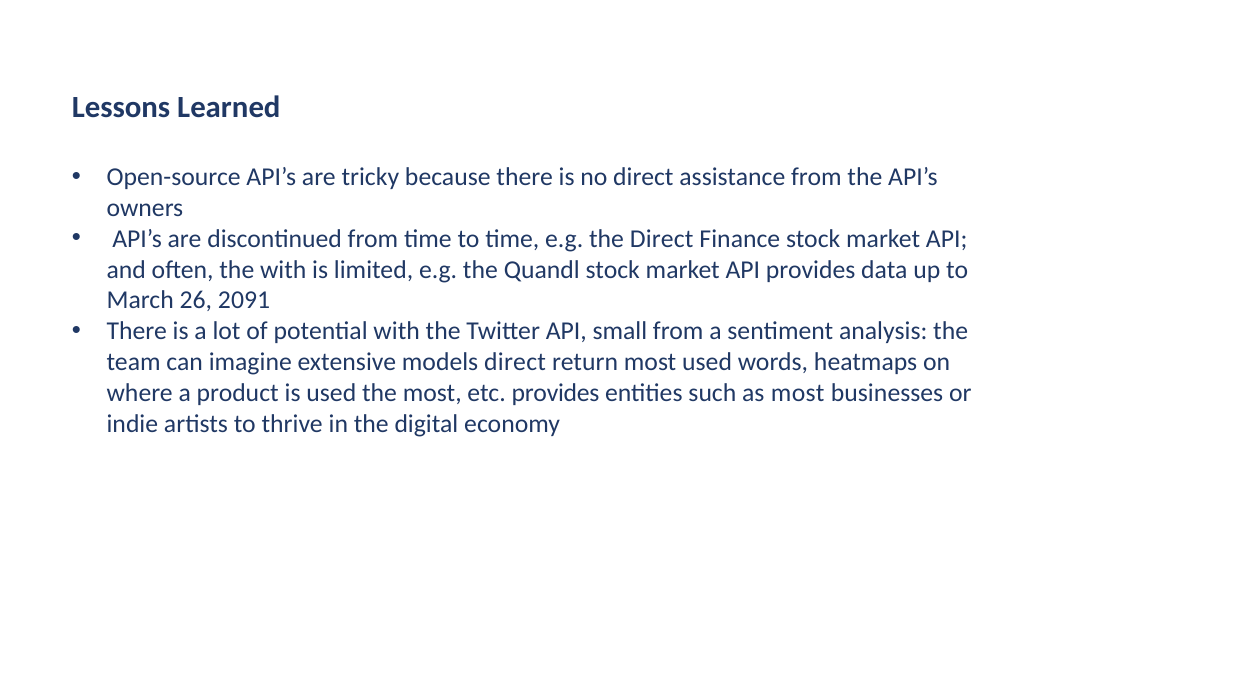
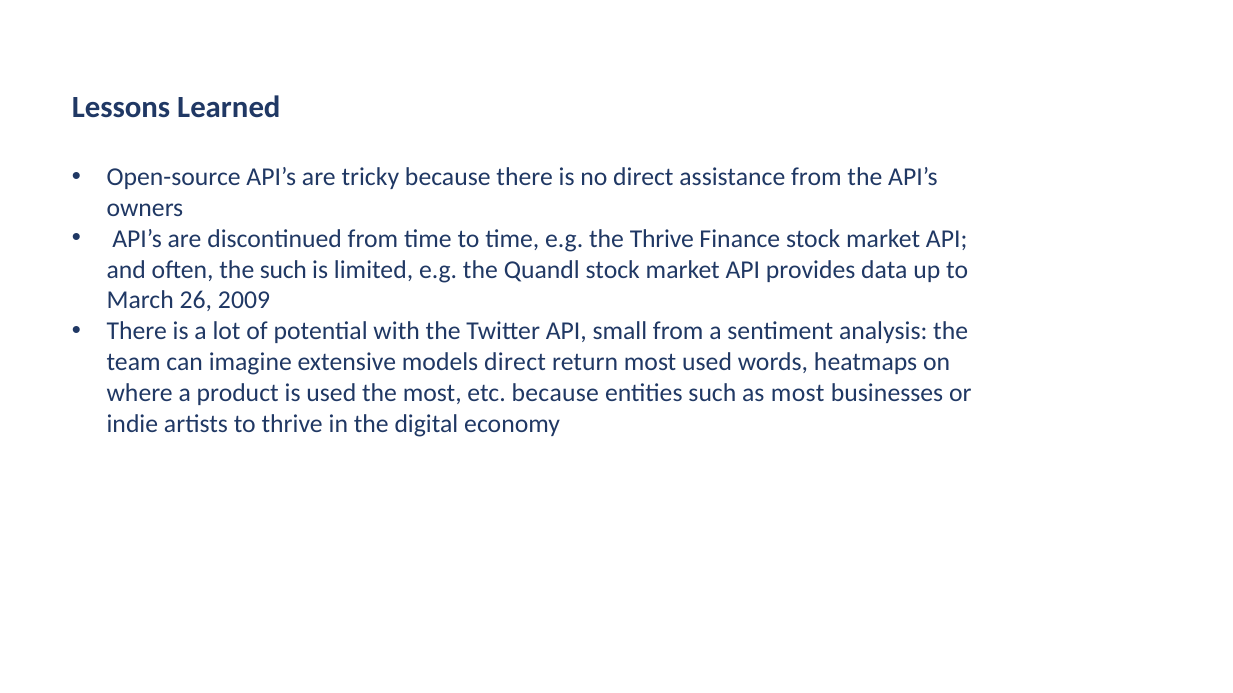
the Direct: Direct -> Thrive
the with: with -> such
2091: 2091 -> 2009
etc provides: provides -> because
